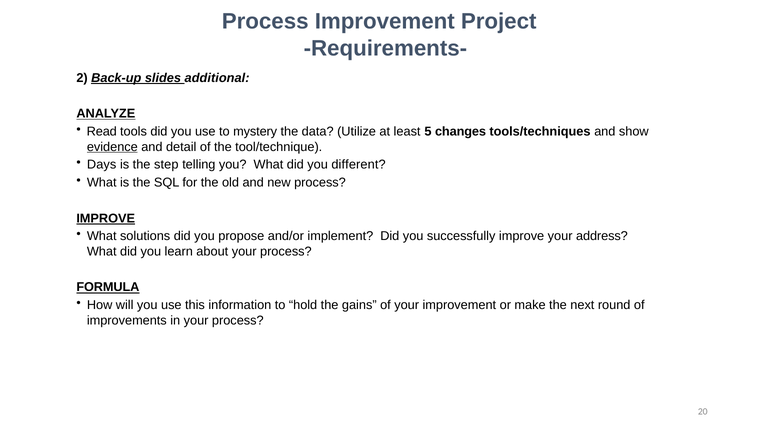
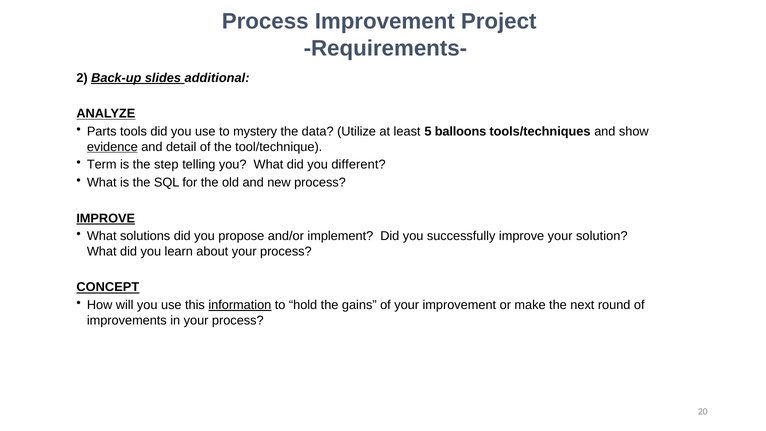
Read: Read -> Parts
changes: changes -> balloons
Days: Days -> Term
address: address -> solution
FORMULA: FORMULA -> CONCEPT
information underline: none -> present
